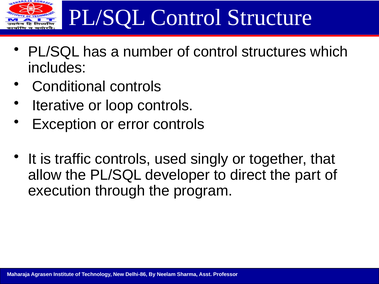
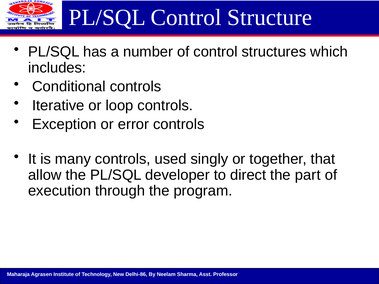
traffic: traffic -> many
